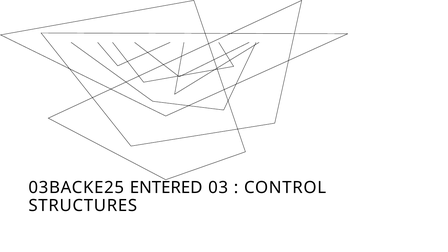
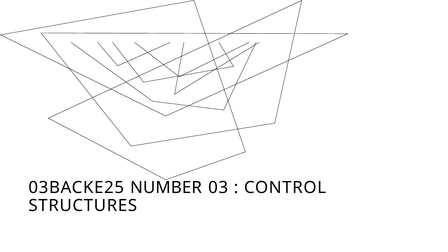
ENTERED: ENTERED -> NUMBER
